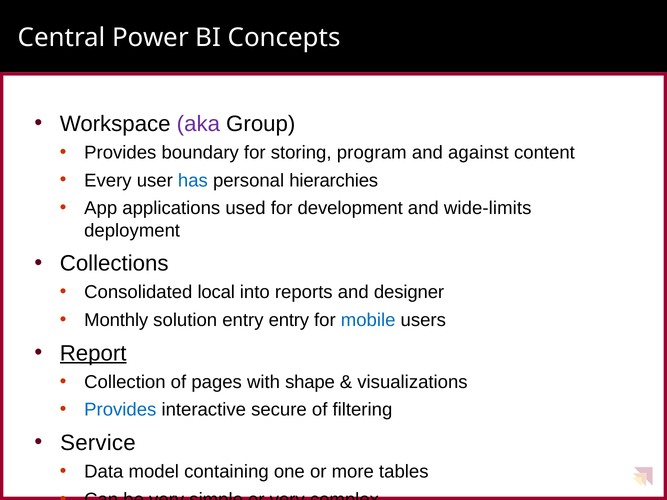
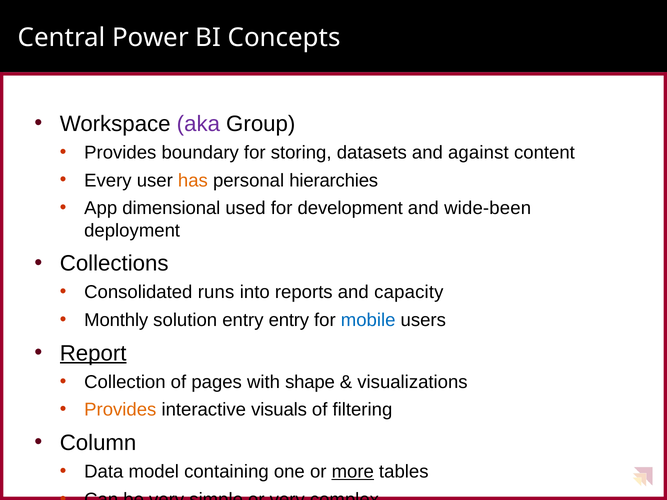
program: program -> datasets
has colour: blue -> orange
applications: applications -> dimensional
wide-limits: wide-limits -> wide-been
local: local -> runs
designer: designer -> capacity
Provides at (120, 410) colour: blue -> orange
secure: secure -> visuals
Service: Service -> Column
more underline: none -> present
